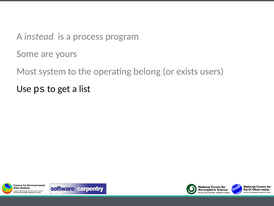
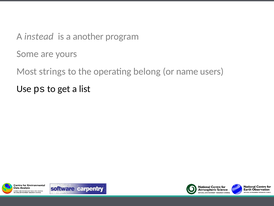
process: process -> another
system: system -> strings
exists: exists -> name
